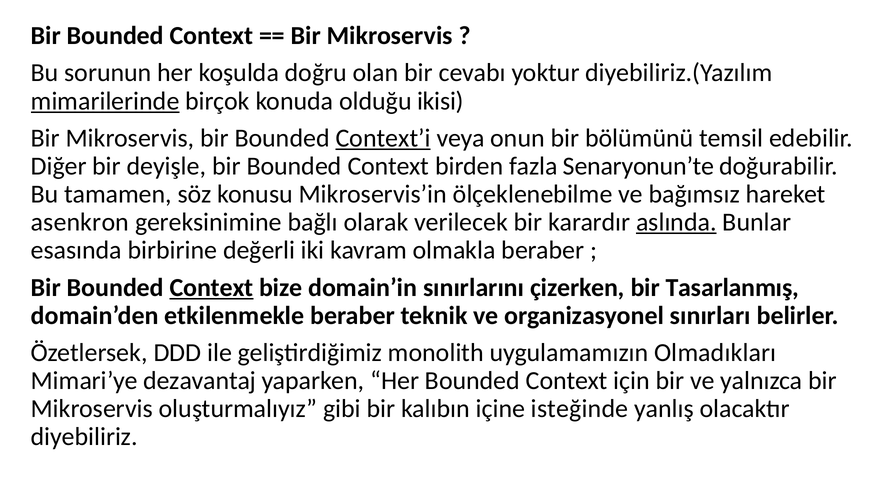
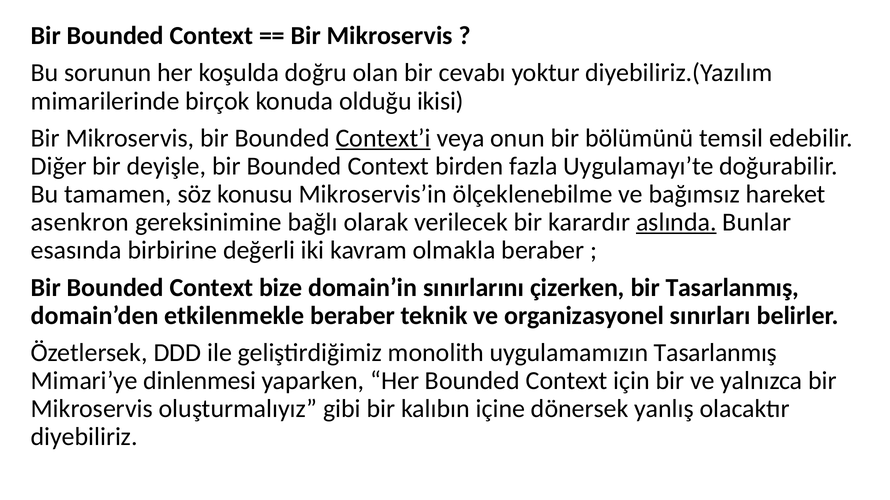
mimarilerinde underline: present -> none
Senaryonun’te: Senaryonun’te -> Uygulamayı’te
Context at (212, 288) underline: present -> none
uygulamamızın Olmadıkları: Olmadıkları -> Tasarlanmış
dezavantaj: dezavantaj -> dinlenmesi
isteğinde: isteğinde -> dönersek
